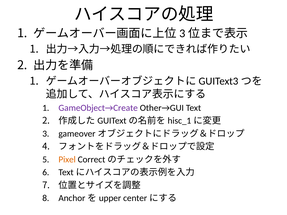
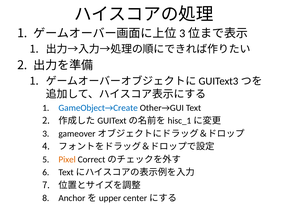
GameObject→Create colour: purple -> blue
